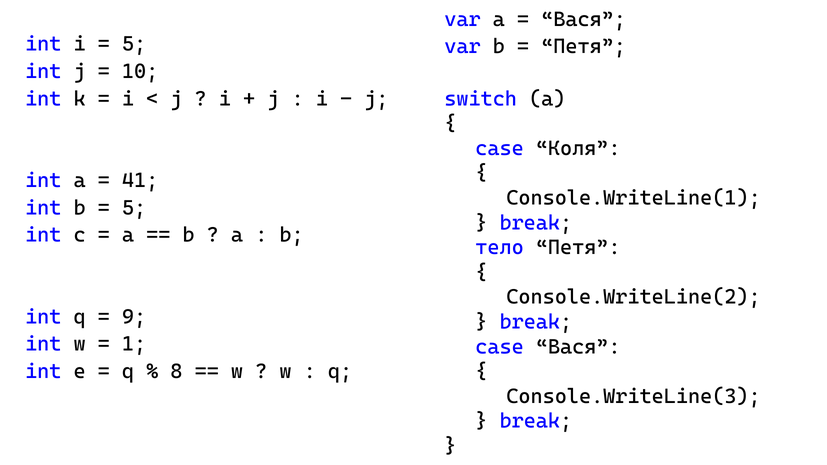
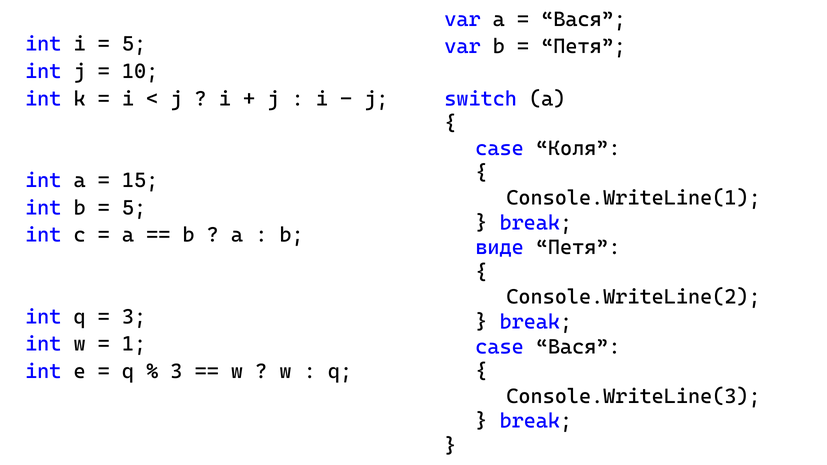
41: 41 -> 15
тело: тело -> виде
9 at (134, 317): 9 -> 3
8 at (176, 371): 8 -> 3
